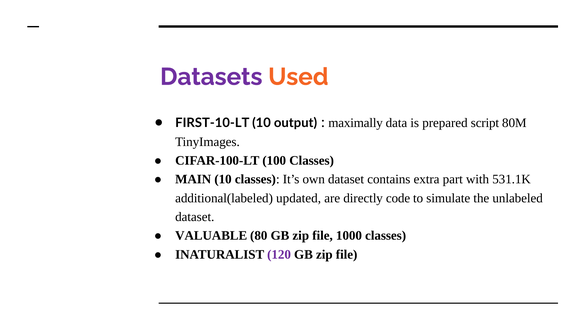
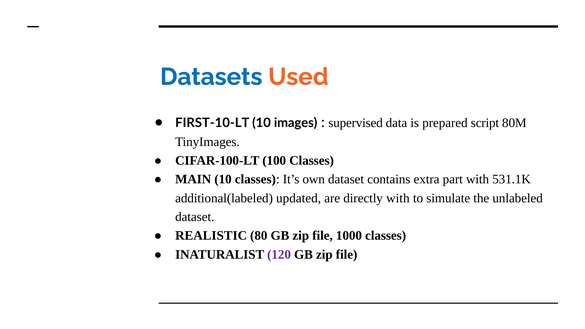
Datasets colour: purple -> blue
output: output -> images
maximally: maximally -> supervised
directly code: code -> with
VALUABLE: VALUABLE -> REALISTIC
